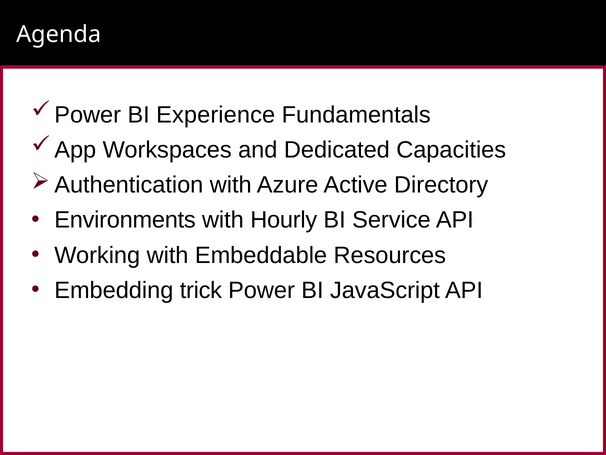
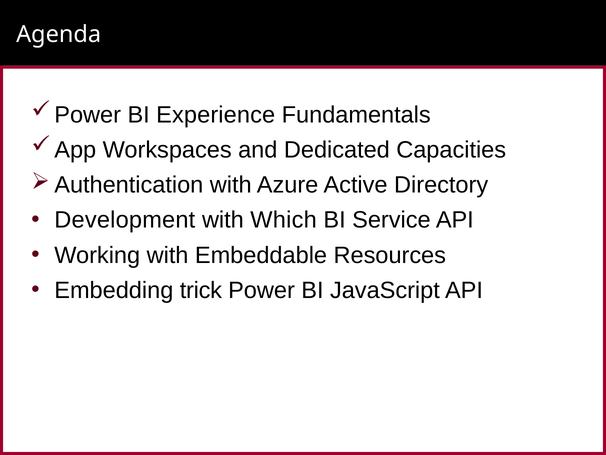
Environments: Environments -> Development
Hourly: Hourly -> Which
